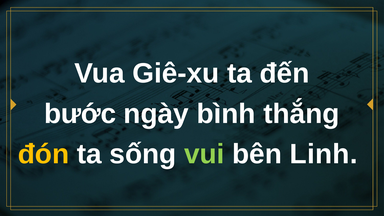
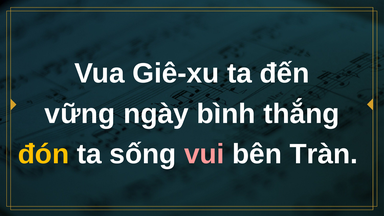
bước: bước -> vững
vui colour: light green -> pink
Linh: Linh -> Tràn
